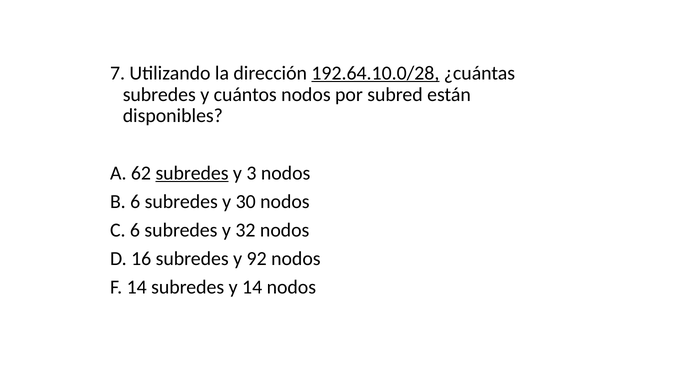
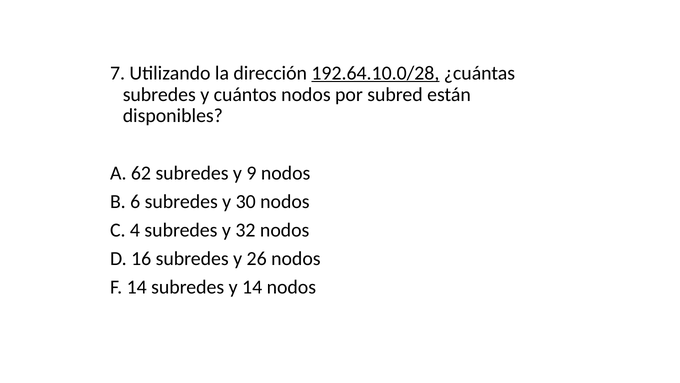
subredes at (192, 173) underline: present -> none
3: 3 -> 9
C 6: 6 -> 4
92: 92 -> 26
